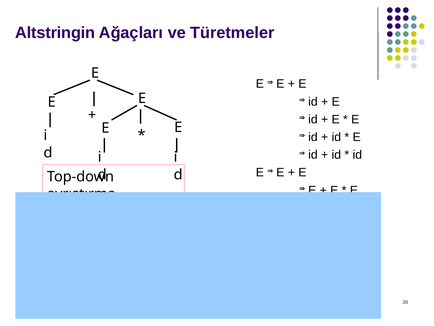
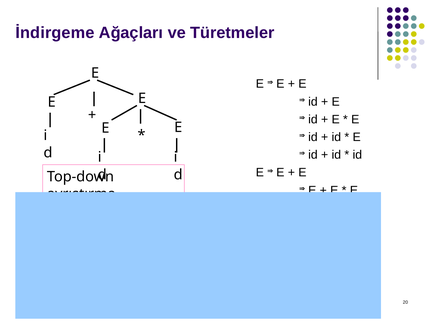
Altstringin: Altstringin -> İndirgeme
